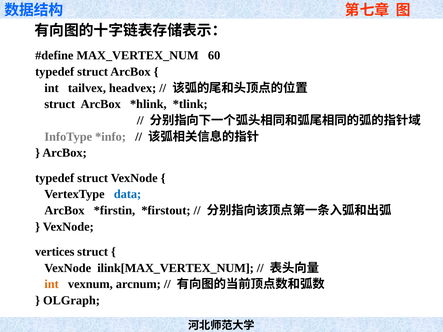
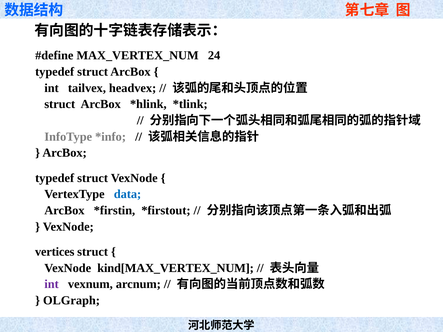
60: 60 -> 24
ilink[MAX_VERTEX_NUM: ilink[MAX_VERTEX_NUM -> kind[MAX_VERTEX_NUM
int at (52, 284) colour: orange -> purple
